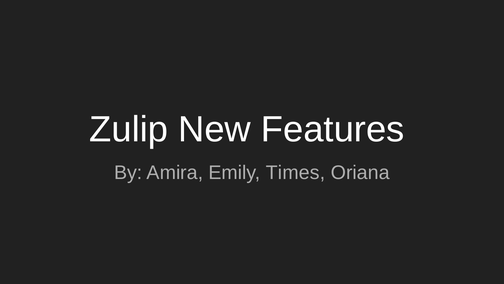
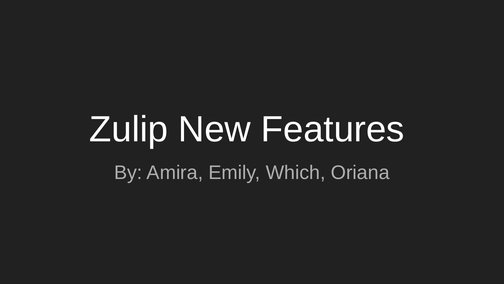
Times: Times -> Which
